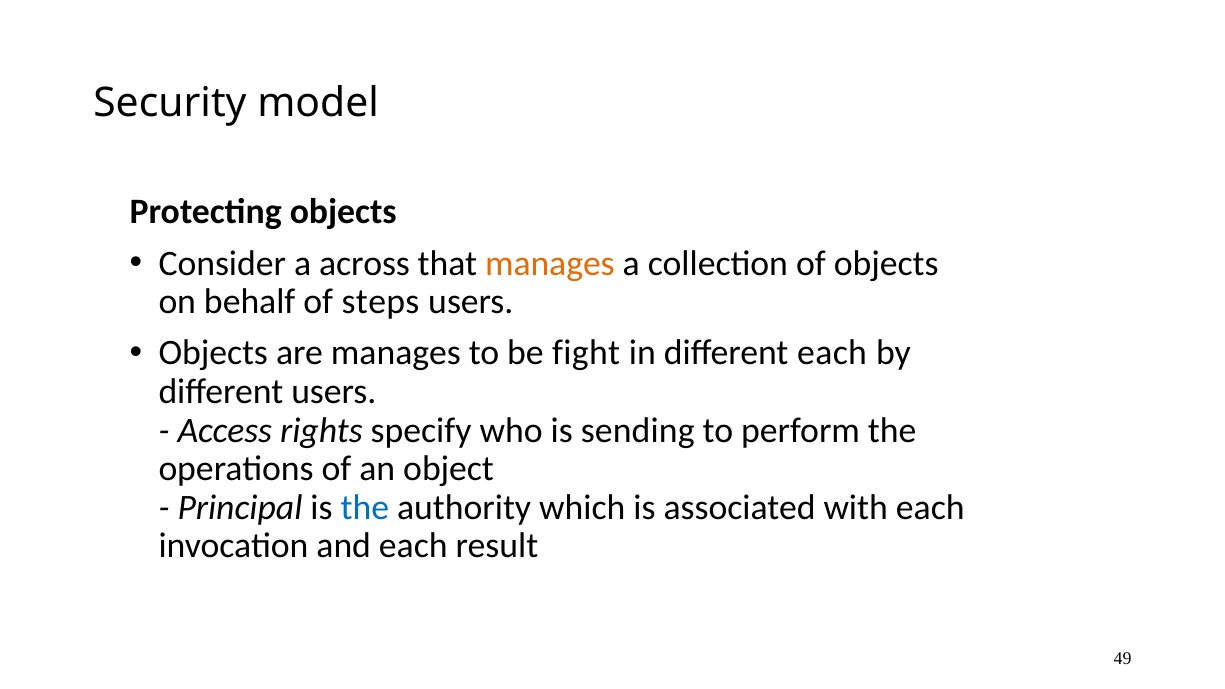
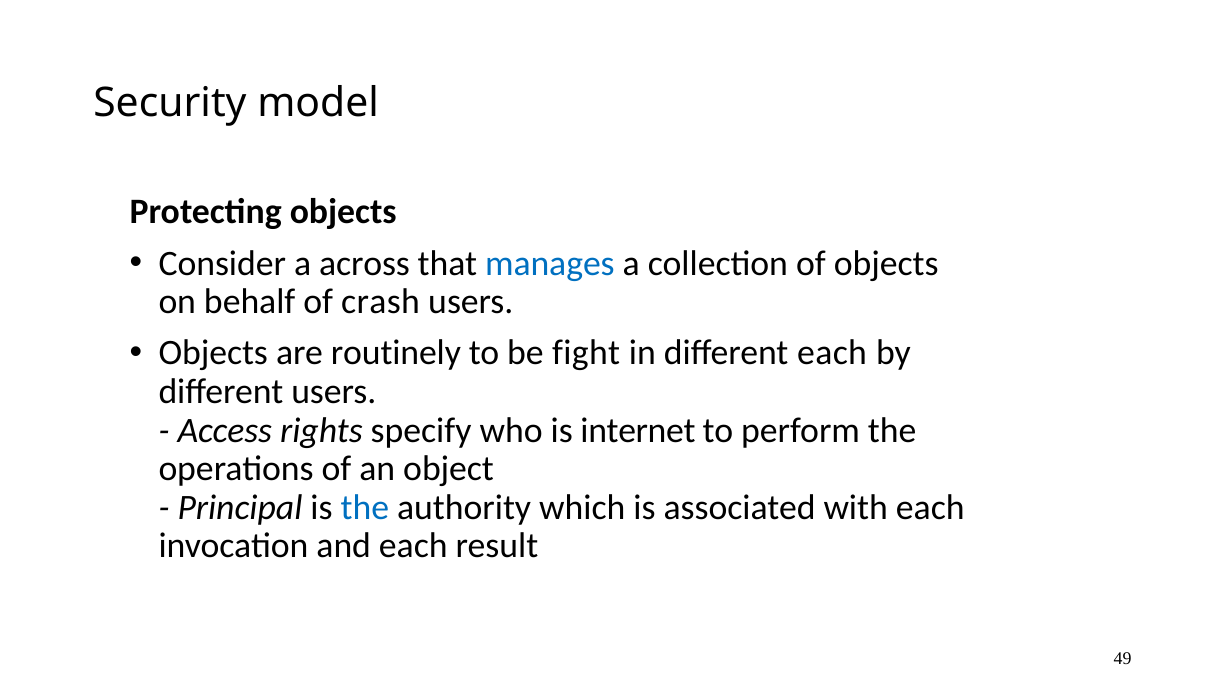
manages at (550, 263) colour: orange -> blue
steps: steps -> crash
are manages: manages -> routinely
sending: sending -> internet
